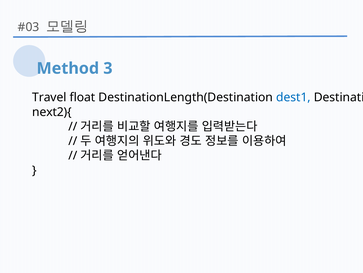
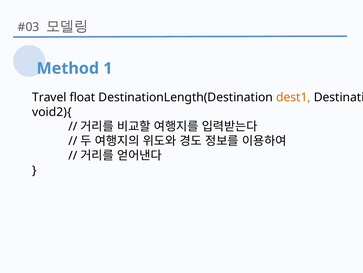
3: 3 -> 1
dest1 colour: blue -> orange
next2){: next2){ -> void2){
